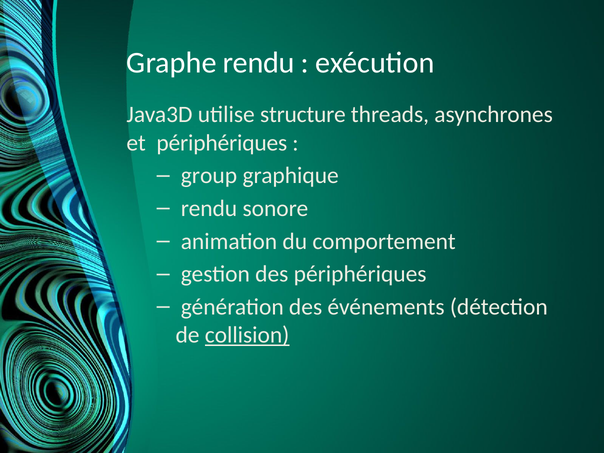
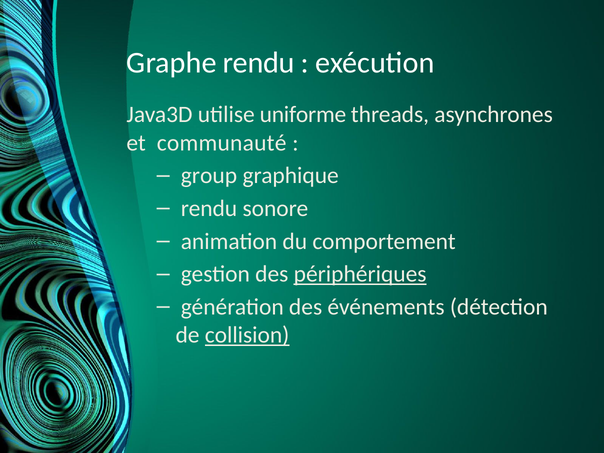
structure: structure -> uniforme
et périphériques: périphériques -> communauté
périphériques at (360, 274) underline: none -> present
